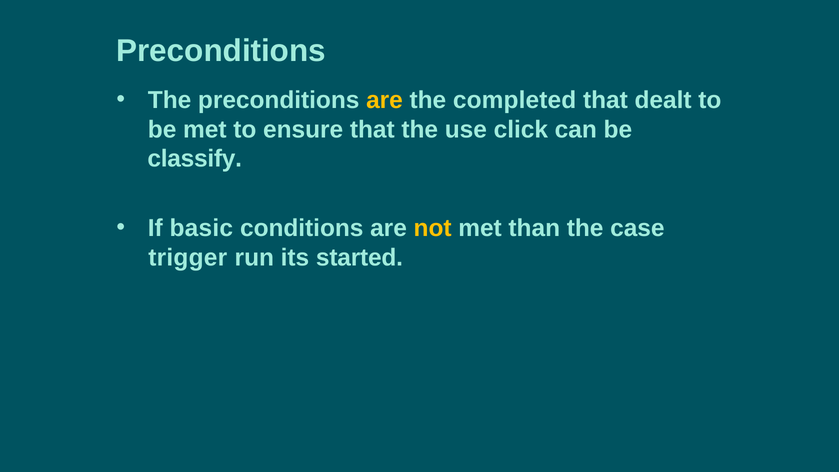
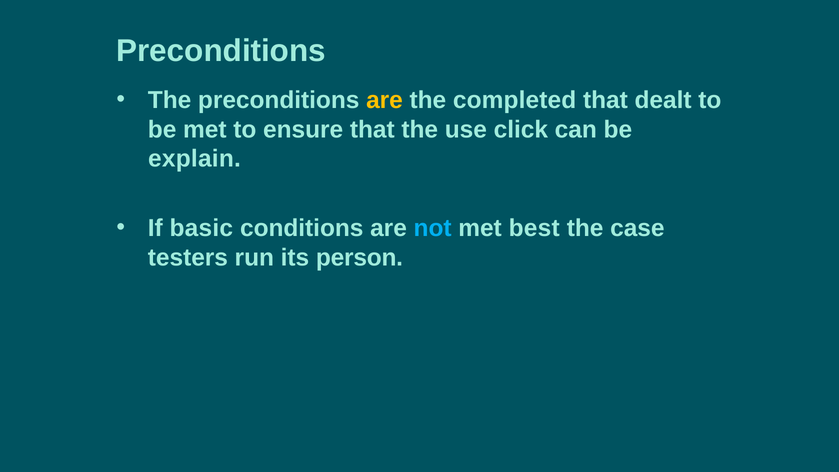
classify: classify -> explain
not colour: yellow -> light blue
than: than -> best
trigger: trigger -> testers
started: started -> person
